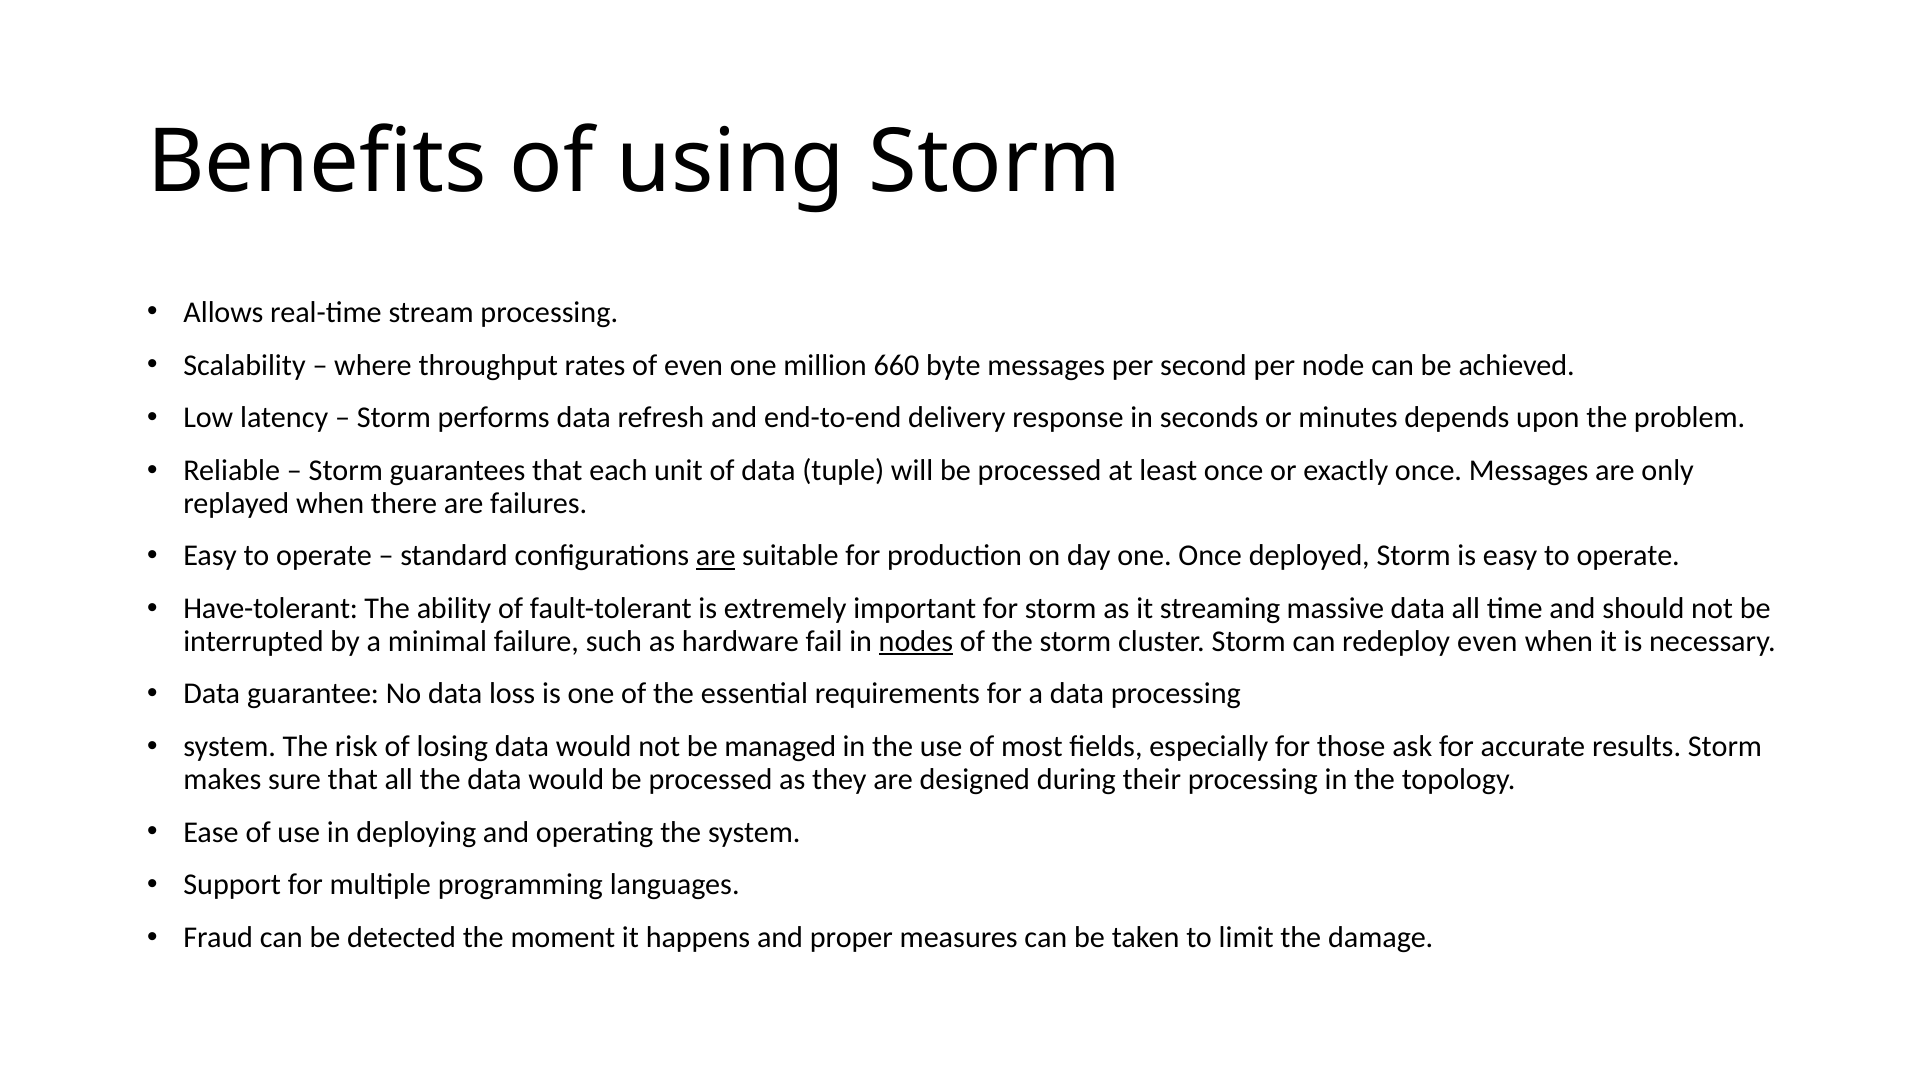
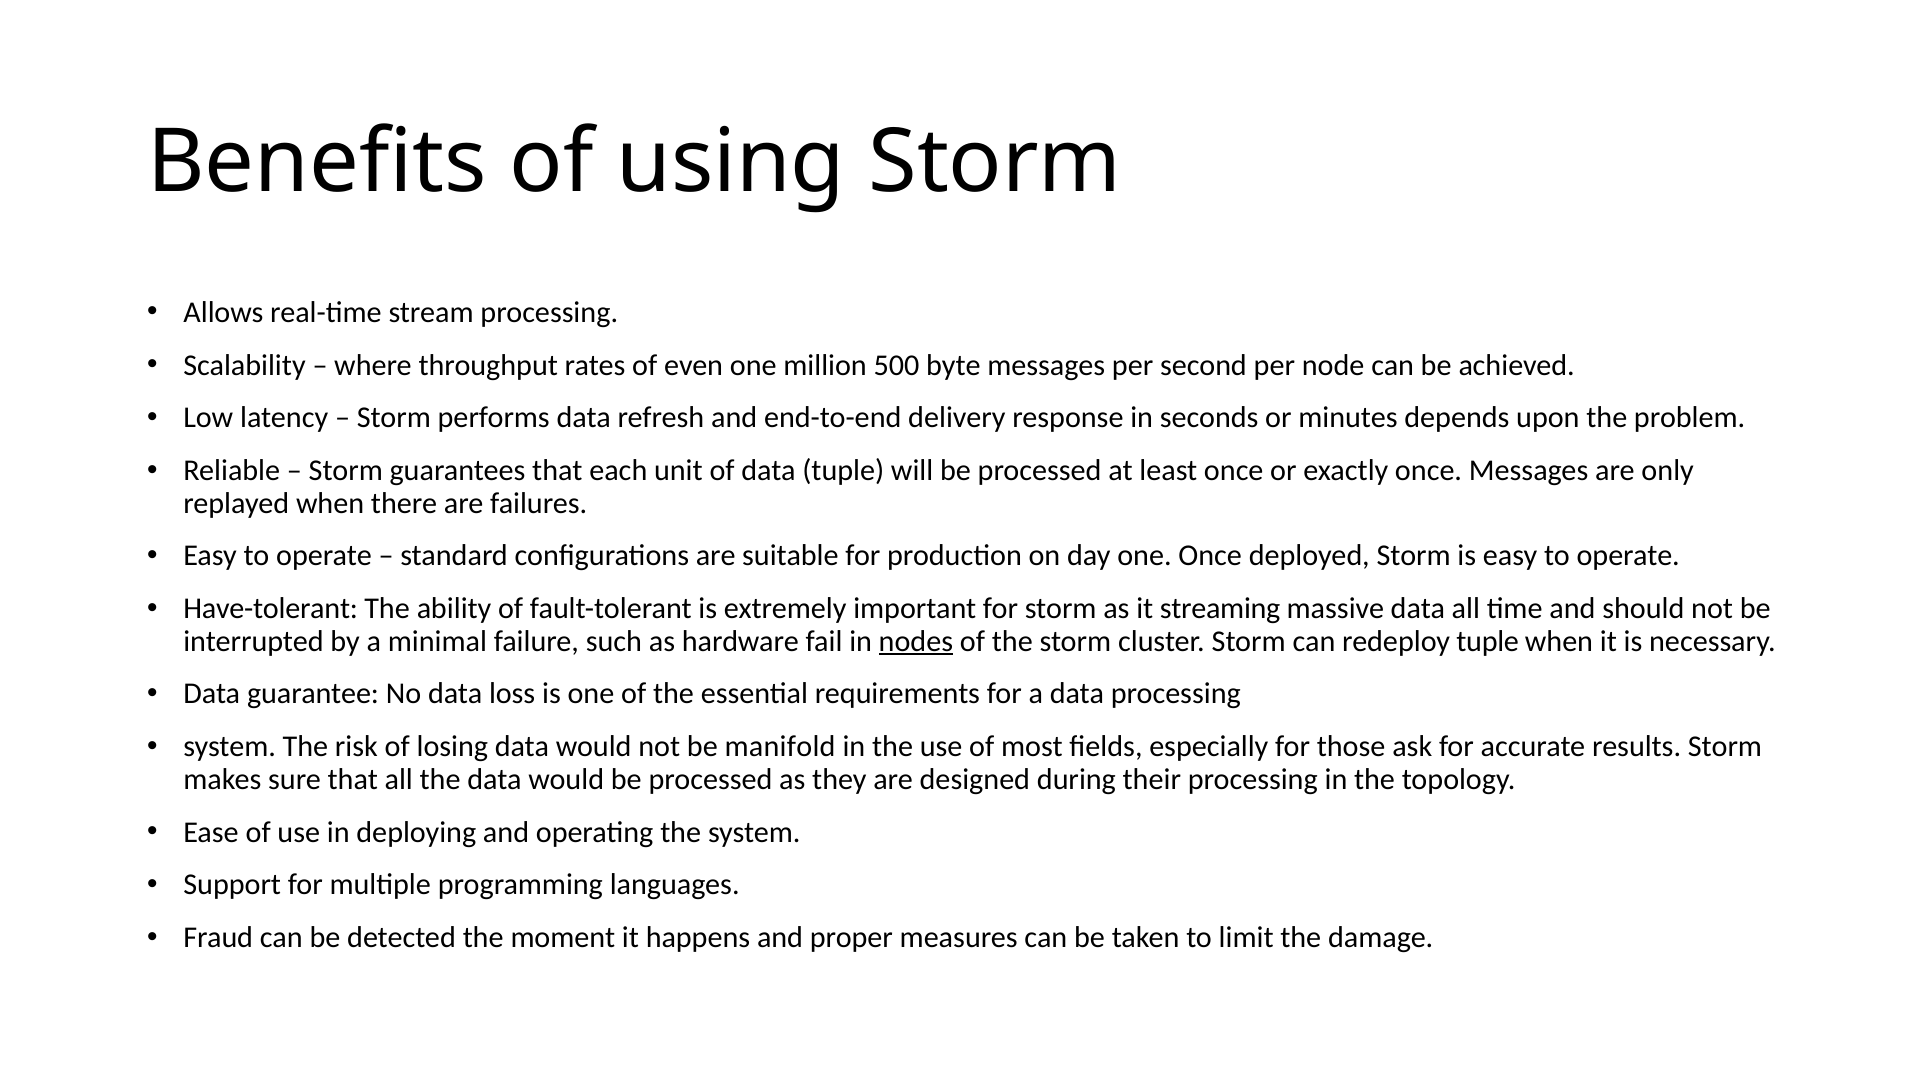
660: 660 -> 500
are at (716, 556) underline: present -> none
redeploy even: even -> tuple
managed: managed -> manifold
